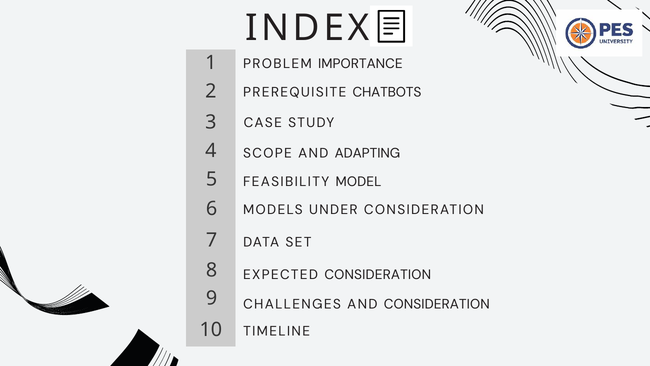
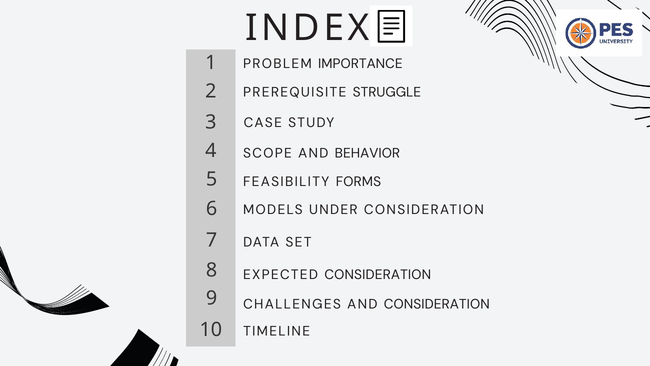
CHATBOTS: CHATBOTS -> STRUGGLE
ADAPTING: ADAPTING -> BEHAVIOR
MODEL: MODEL -> FORMS
